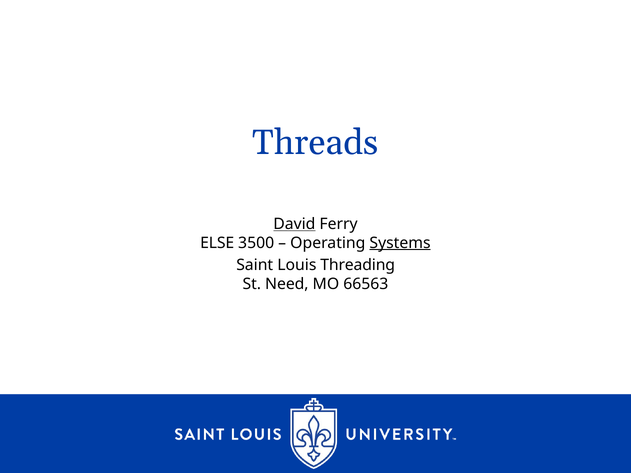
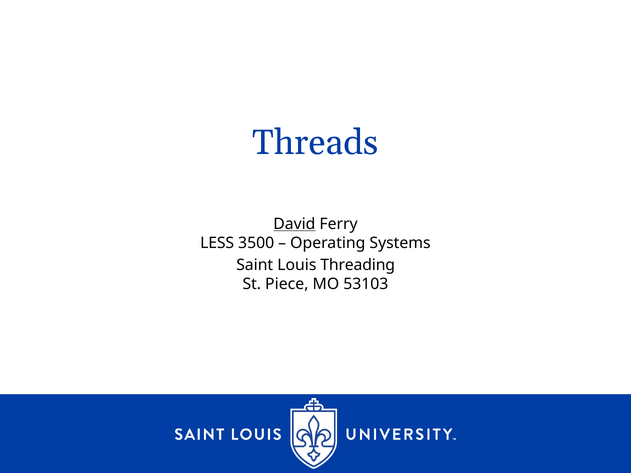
ELSE: ELSE -> LESS
Systems underline: present -> none
Need: Need -> Piece
66563: 66563 -> 53103
